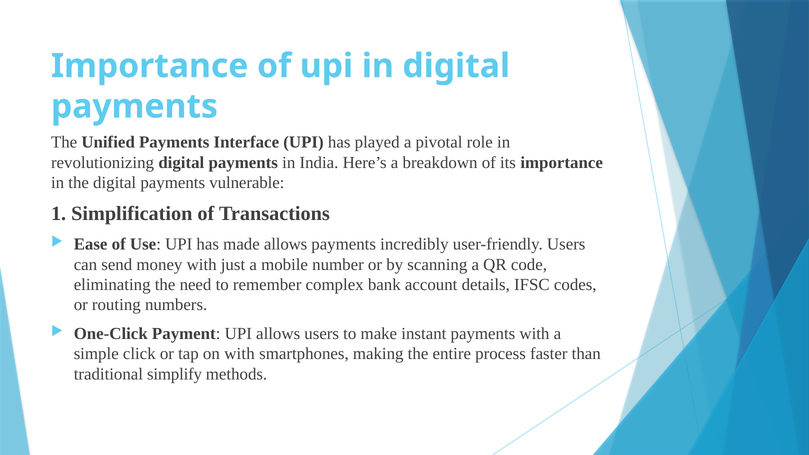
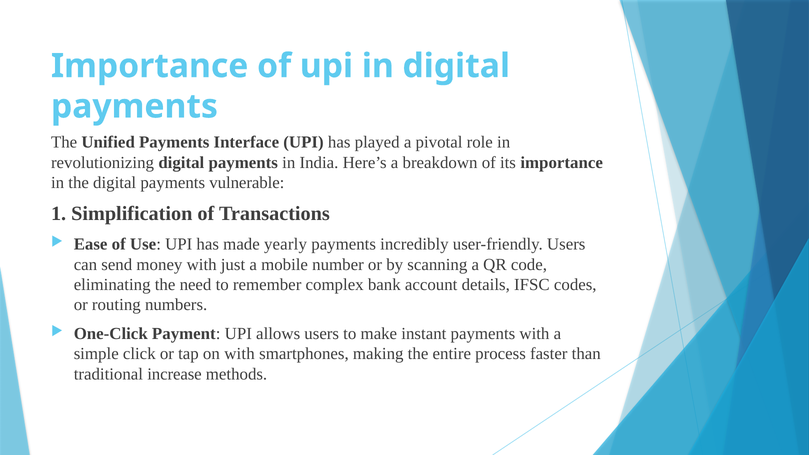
made allows: allows -> yearly
simplify: simplify -> increase
